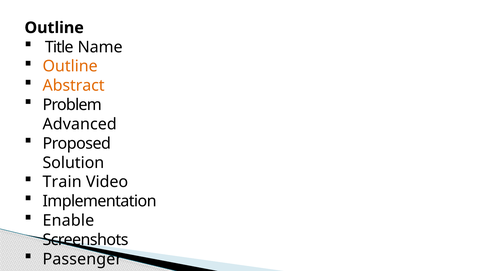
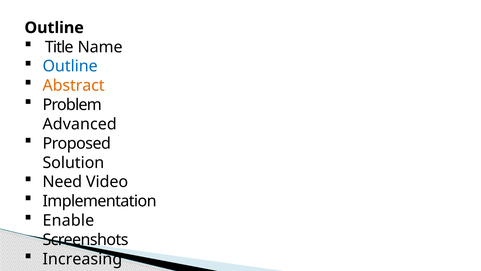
Outline at (70, 66) colour: orange -> blue
Train: Train -> Need
Passenger: Passenger -> Increasing
